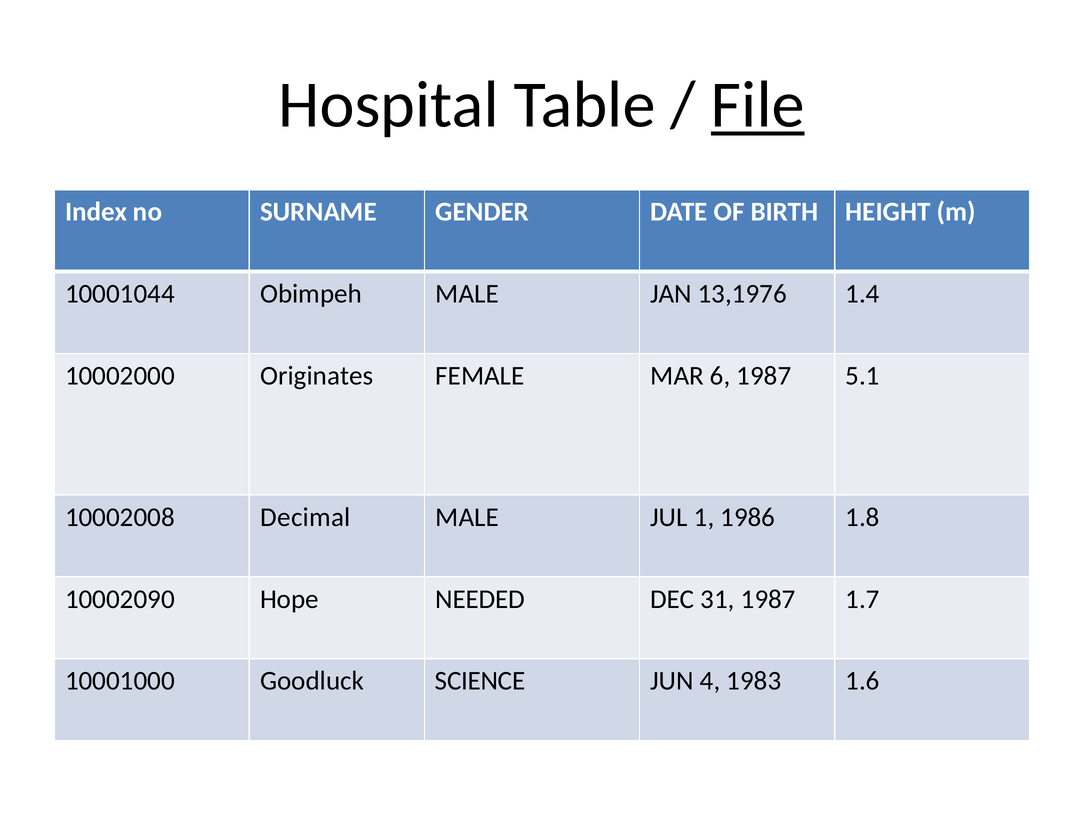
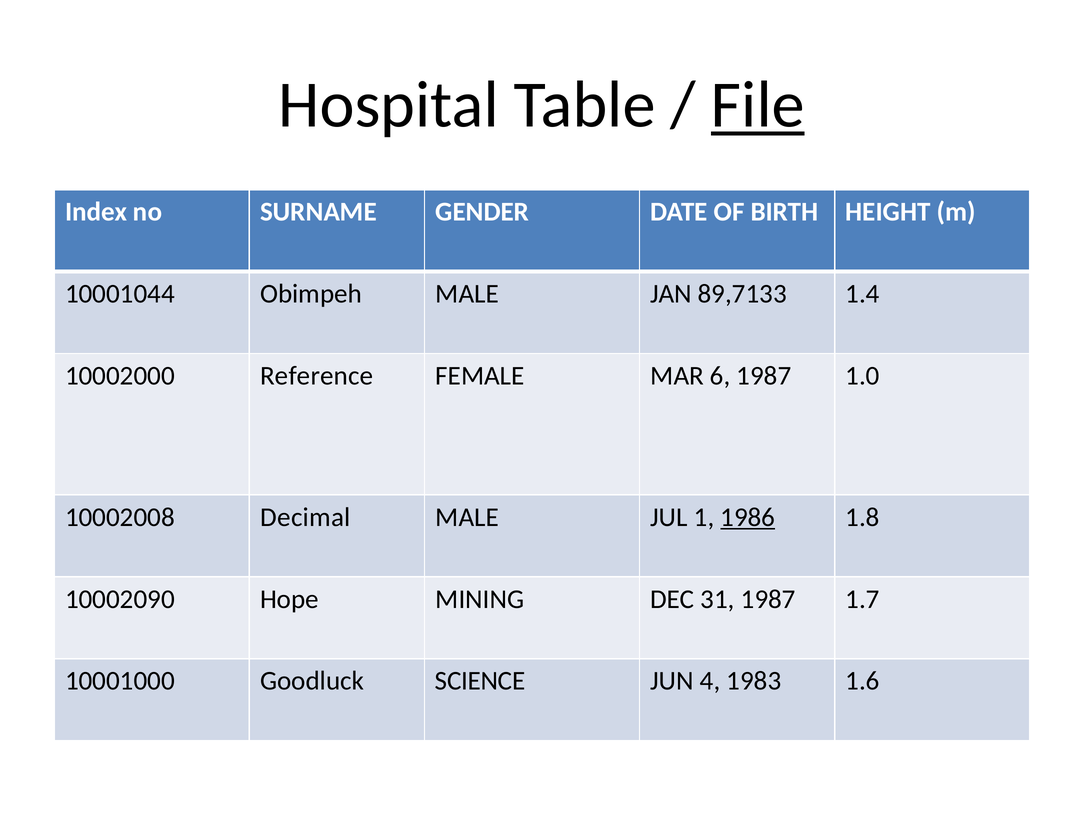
13,1976: 13,1976 -> 89,7133
Originates: Originates -> Reference
5.1: 5.1 -> 1.0
1986 underline: none -> present
NEEDED: NEEDED -> MINING
